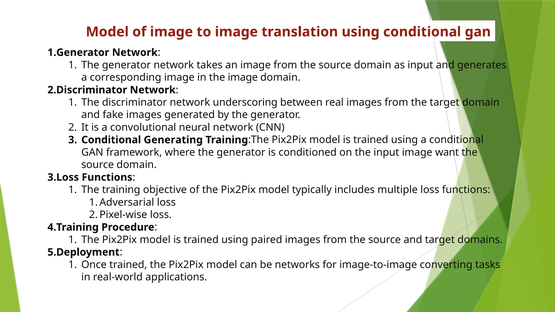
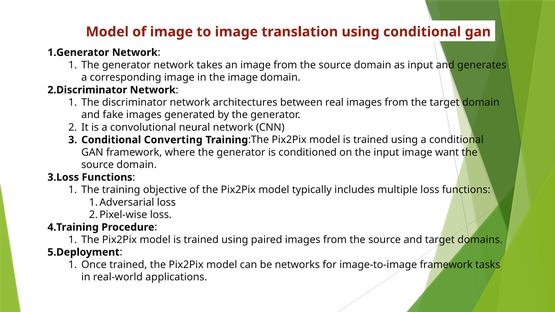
underscoring: underscoring -> architectures
Generating: Generating -> Converting
image-to-image converting: converting -> framework
